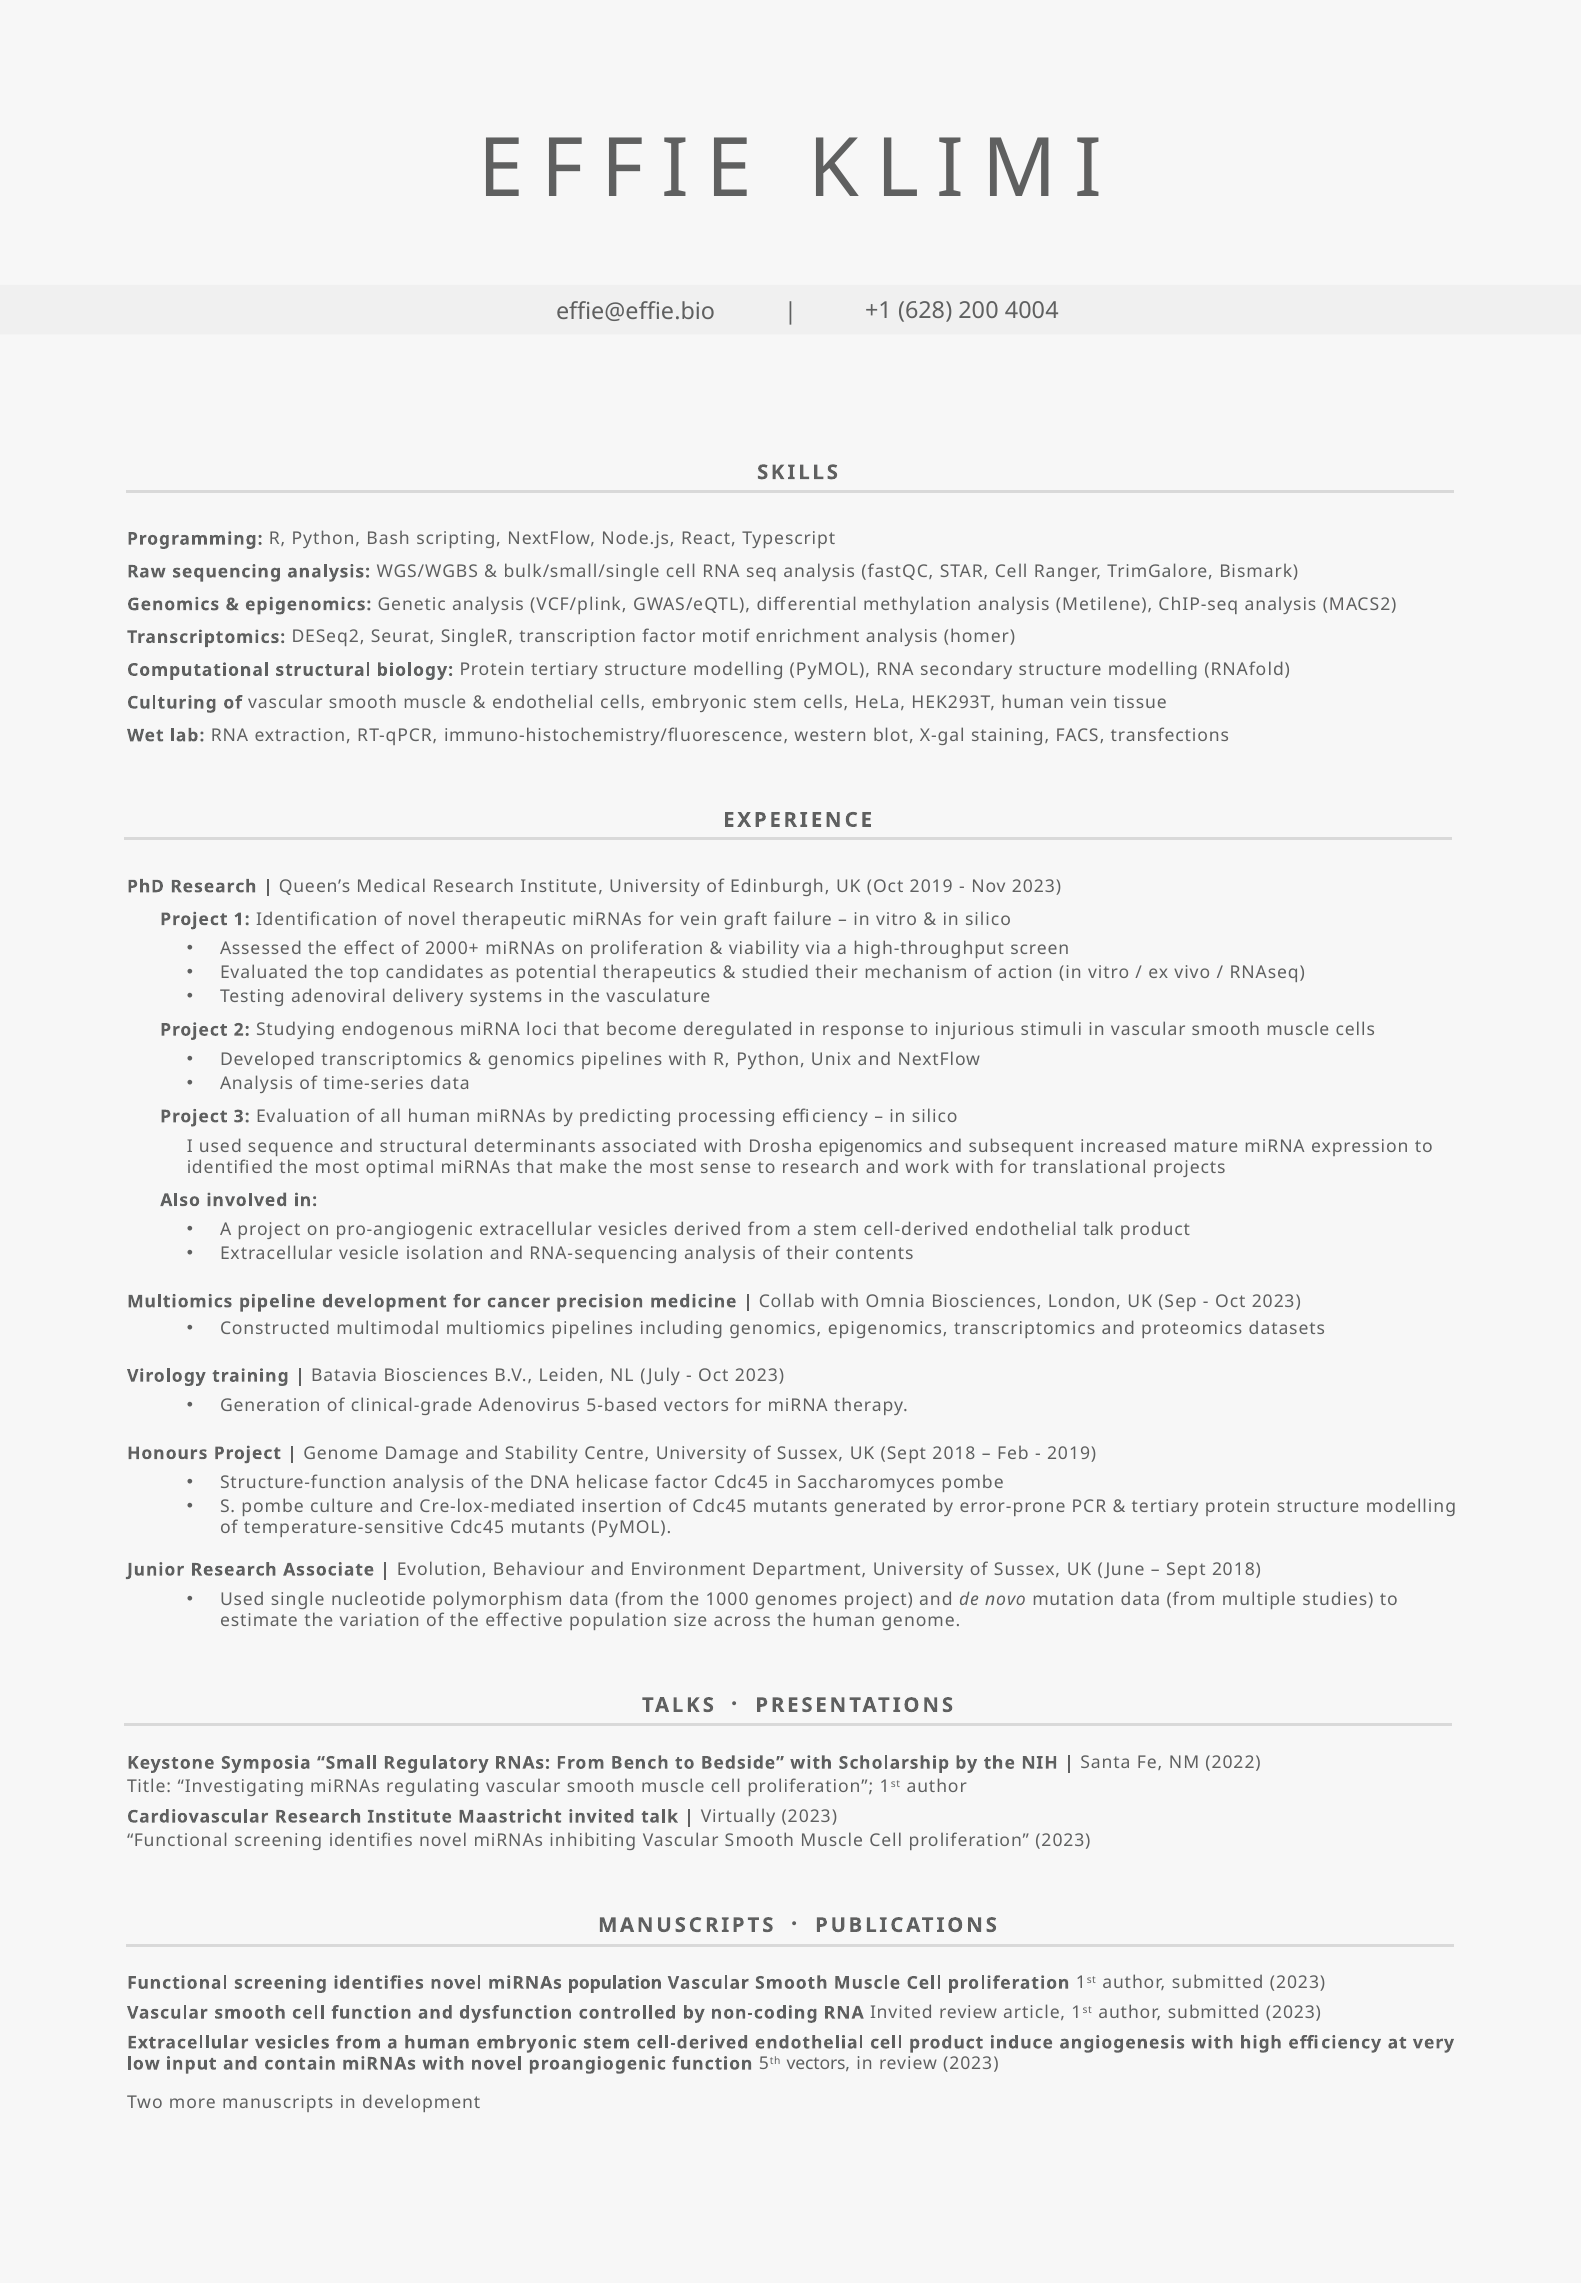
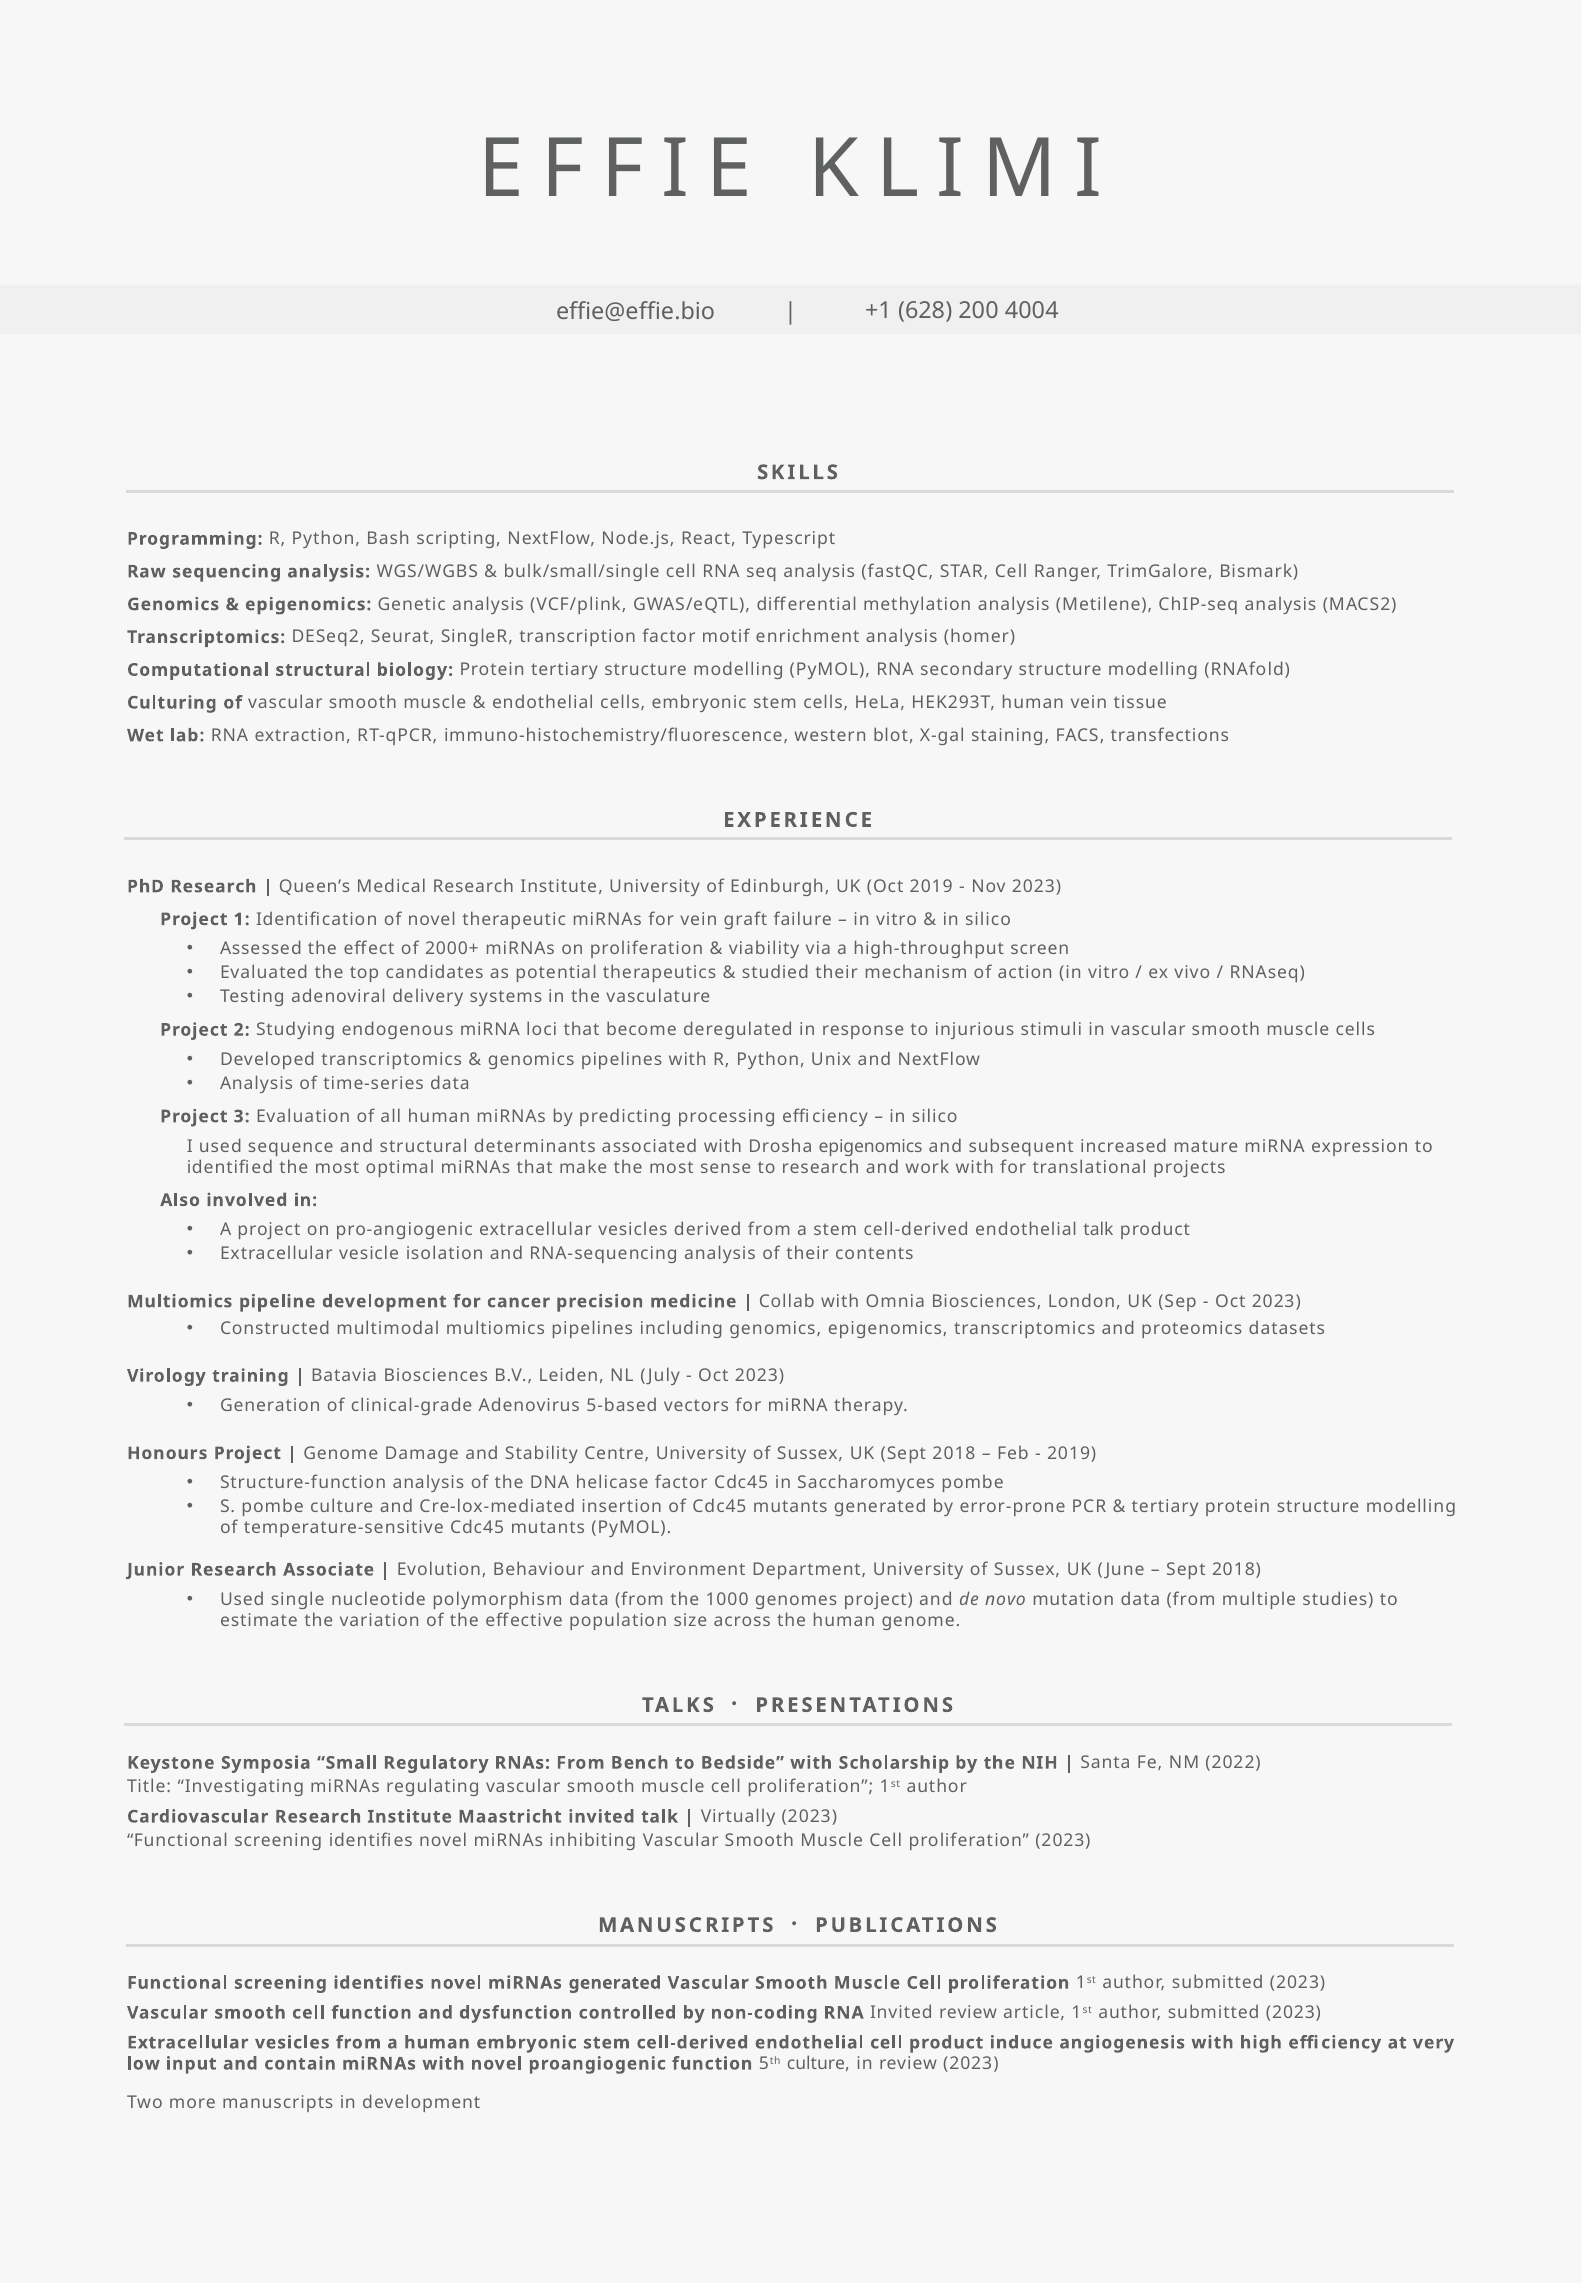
miRNAs population: population -> generated
5th vectors: vectors -> culture
